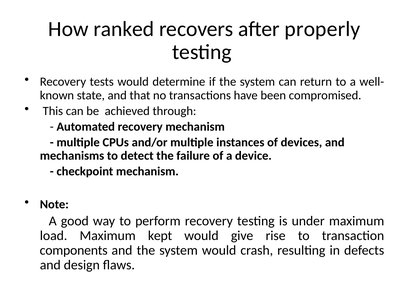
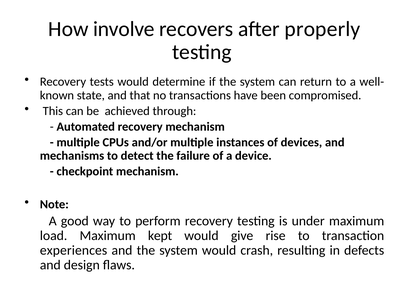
ranked: ranked -> involve
components: components -> experiences
